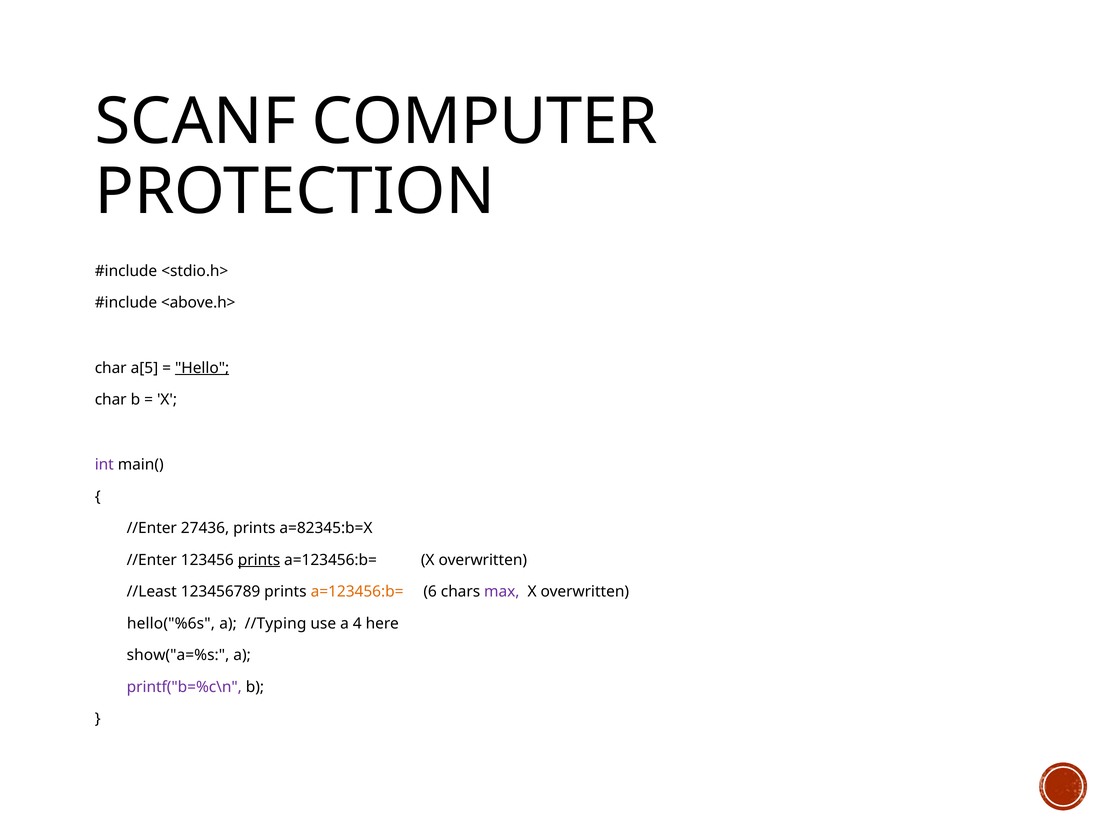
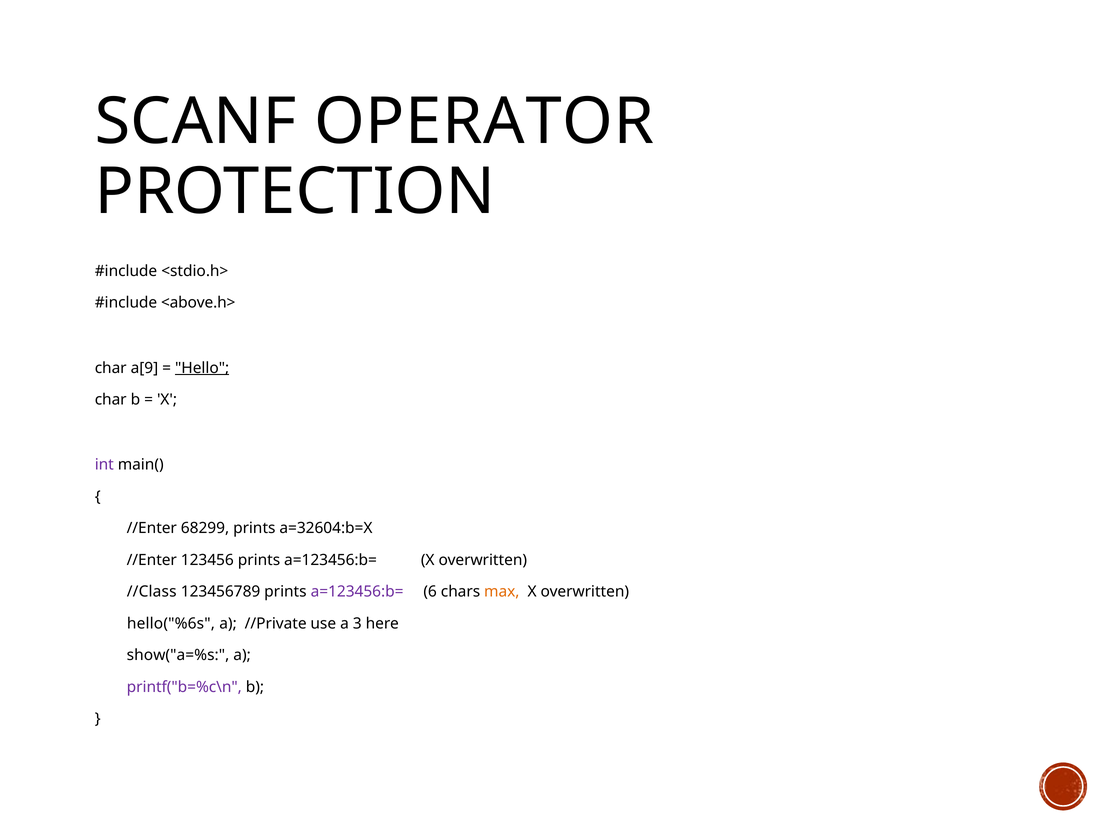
COMPUTER: COMPUTER -> OPERATOR
a[5: a[5 -> a[9
27436: 27436 -> 68299
a=82345:b=X: a=82345:b=X -> a=32604:b=X
prints at (259, 560) underline: present -> none
//Least: //Least -> //Class
a=123456:b= at (357, 592) colour: orange -> purple
max colour: purple -> orange
//Typing: //Typing -> //Private
4: 4 -> 3
